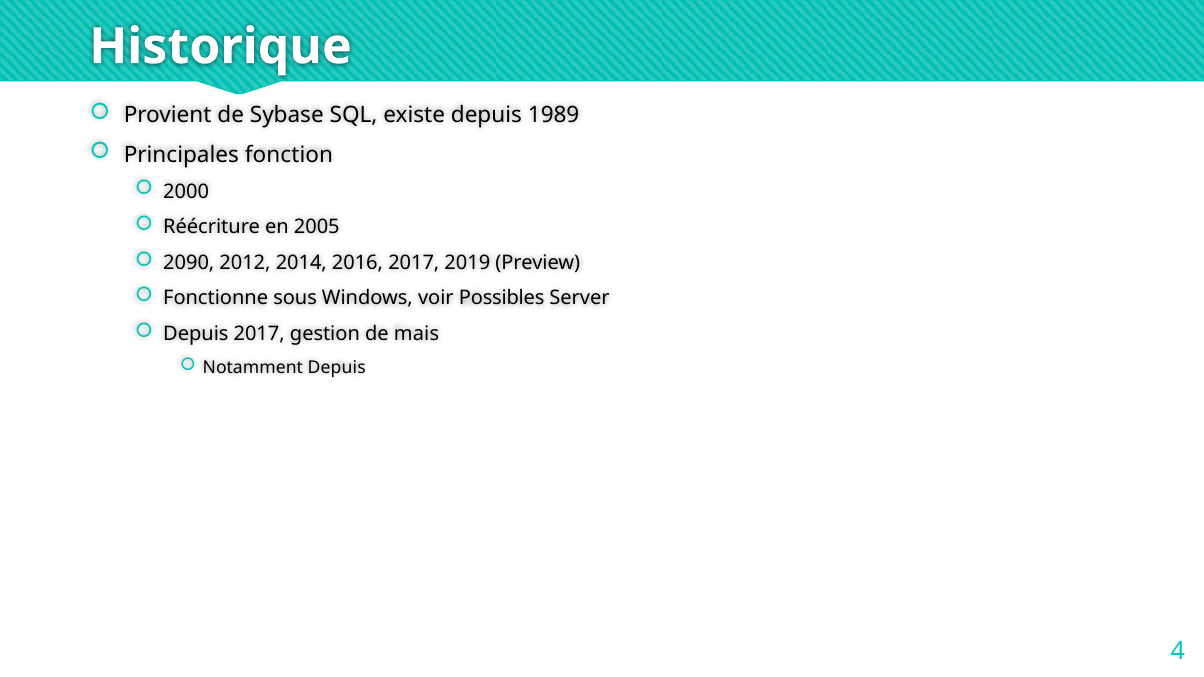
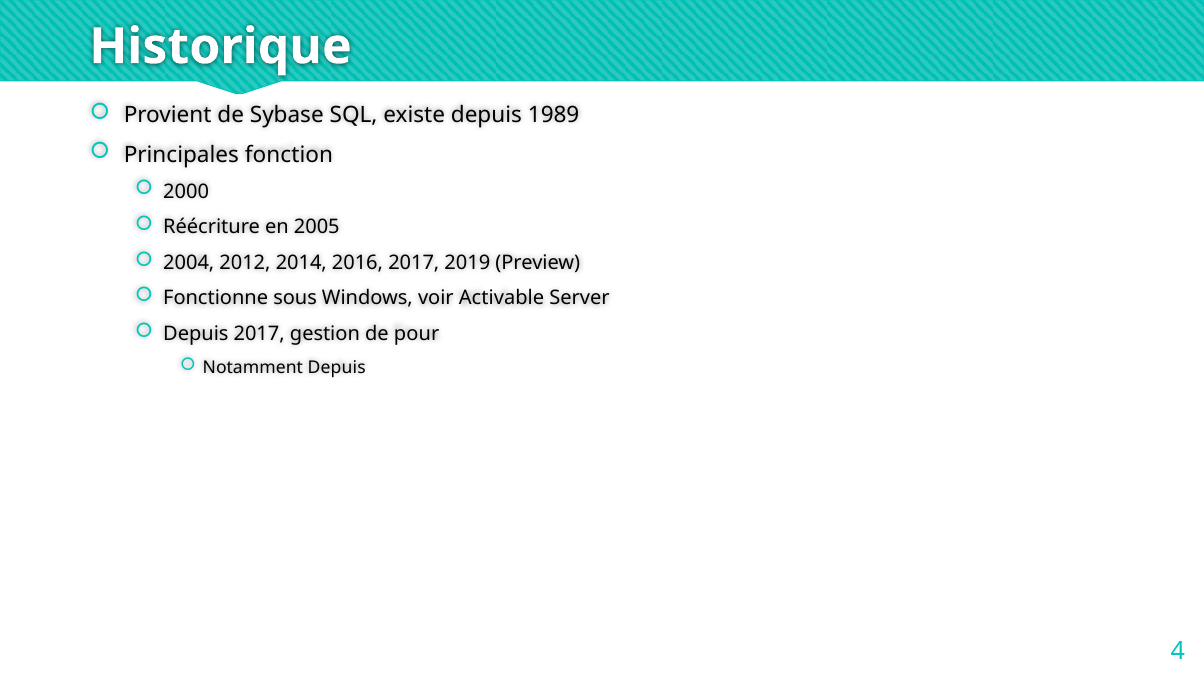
2090: 2090 -> 2004
Possibles: Possibles -> Activable
mais: mais -> pour
